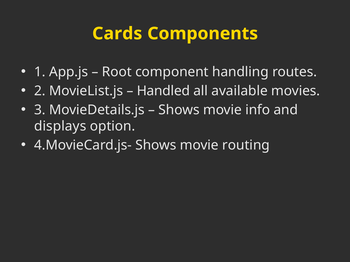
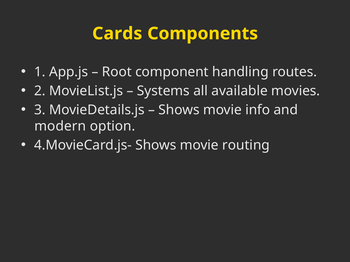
Handled: Handled -> Systems
displays: displays -> modern
